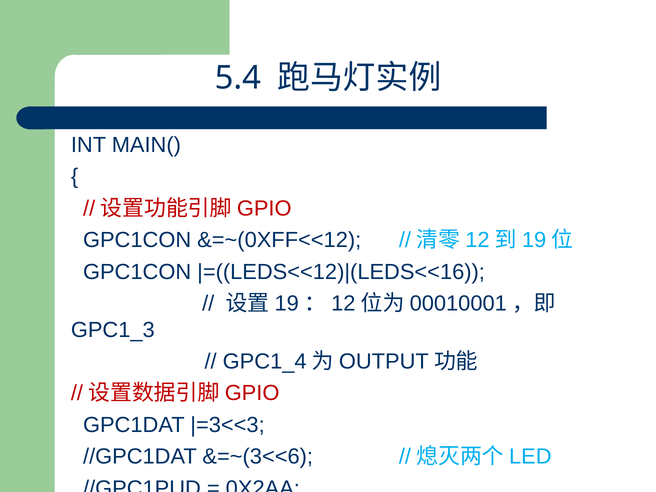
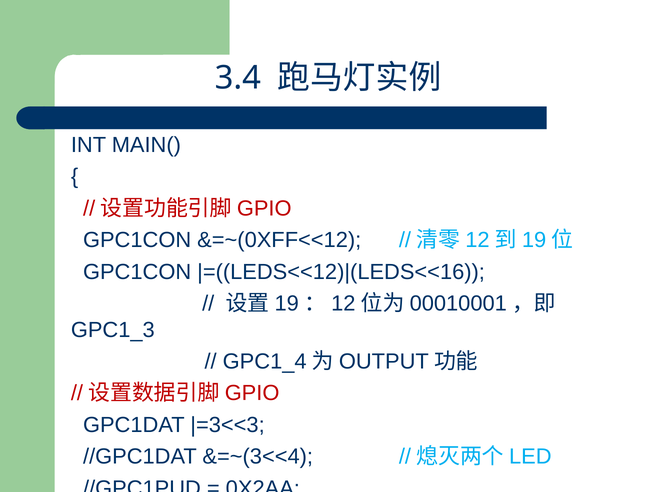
5.4: 5.4 -> 3.4
&=~(3<<6: &=~(3<<6 -> &=~(3<<4
